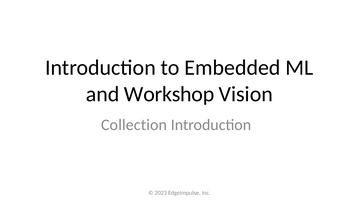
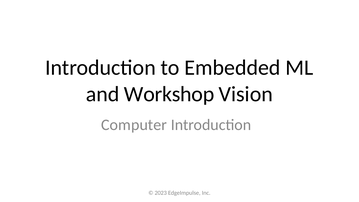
Collection: Collection -> Computer
